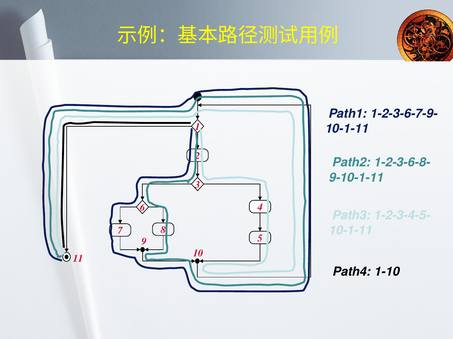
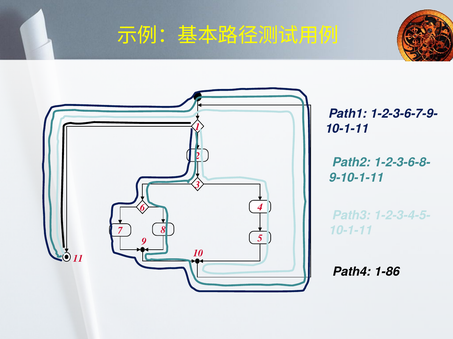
1-10: 1-10 -> 1-86
